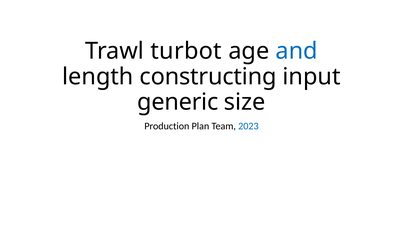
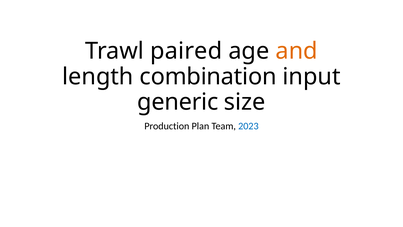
turbot: turbot -> paired
and colour: blue -> orange
constructing: constructing -> combination
